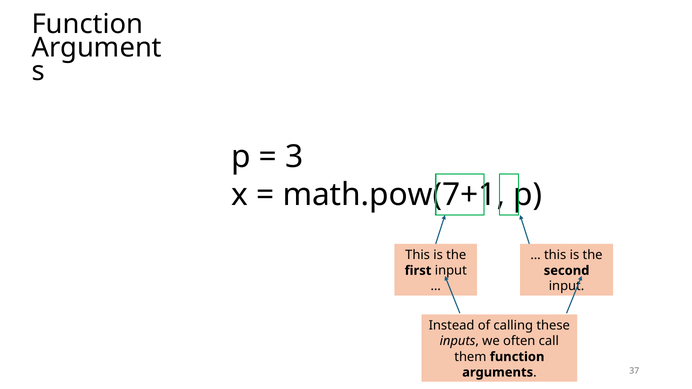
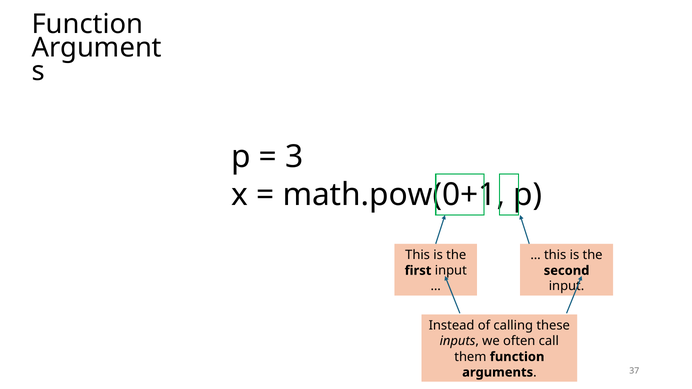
math.pow(7+1: math.pow(7+1 -> math.pow(0+1
